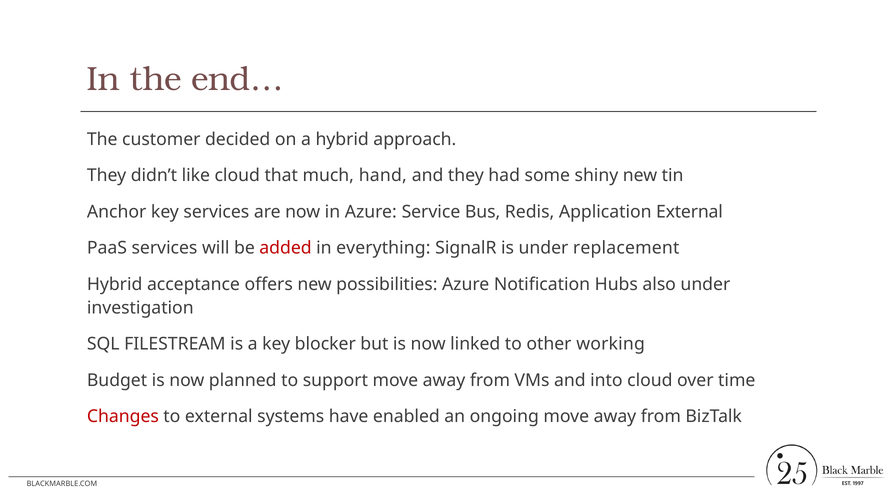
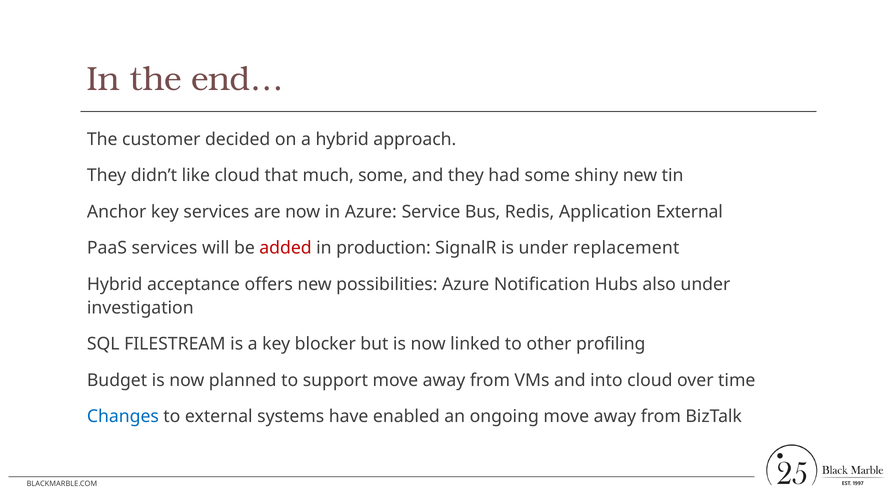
much hand: hand -> some
everything: everything -> production
working: working -> profiling
Changes colour: red -> blue
